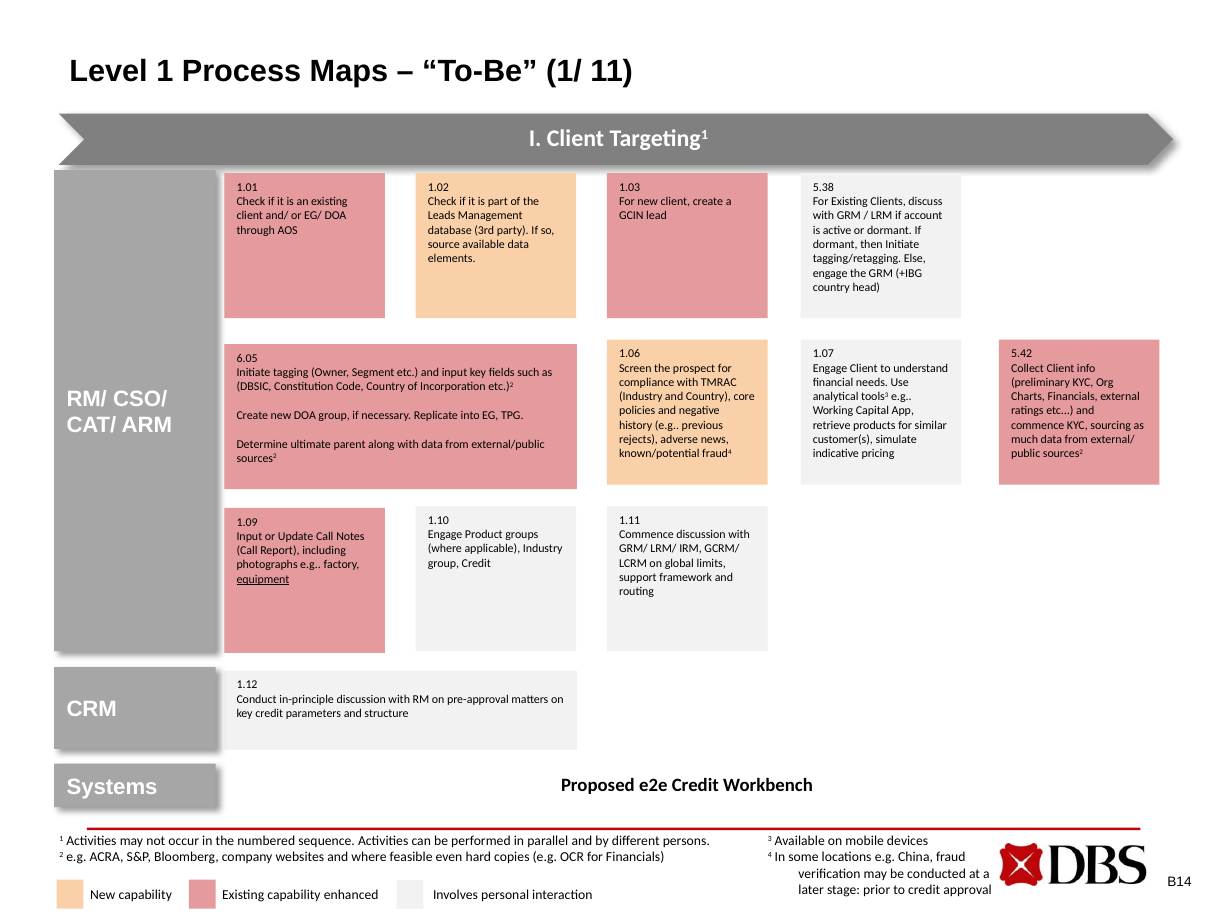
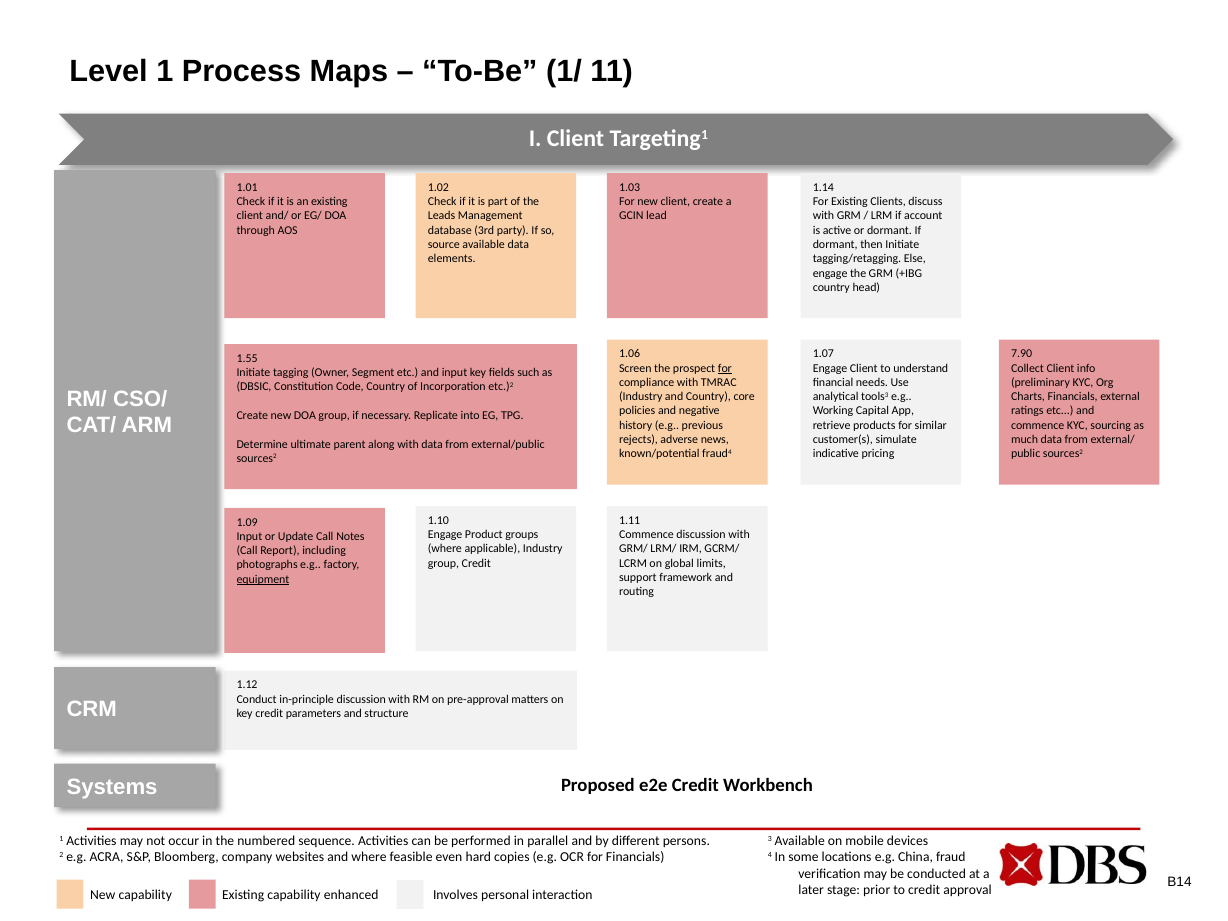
5.38: 5.38 -> 1.14
5.42: 5.42 -> 7.90
6.05: 6.05 -> 1.55
for at (725, 368) underline: none -> present
